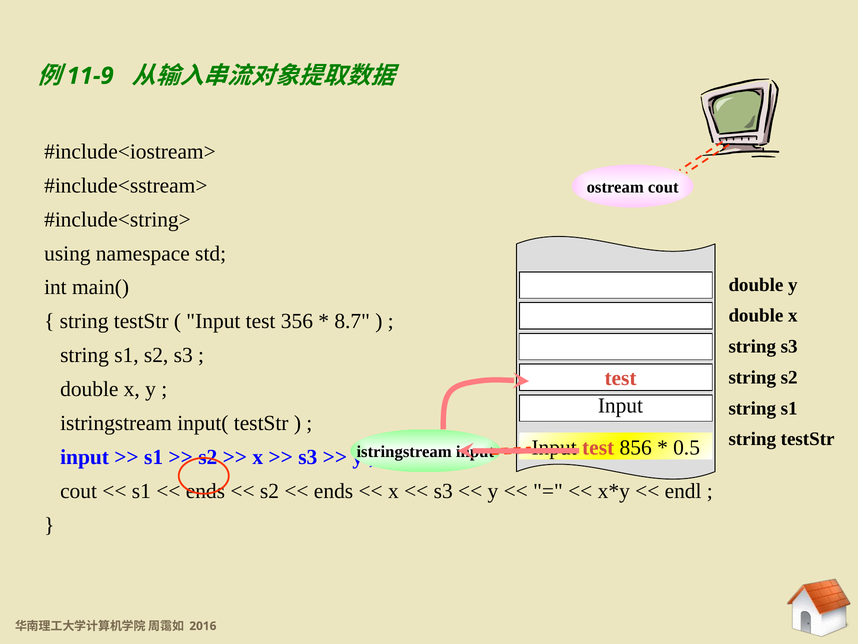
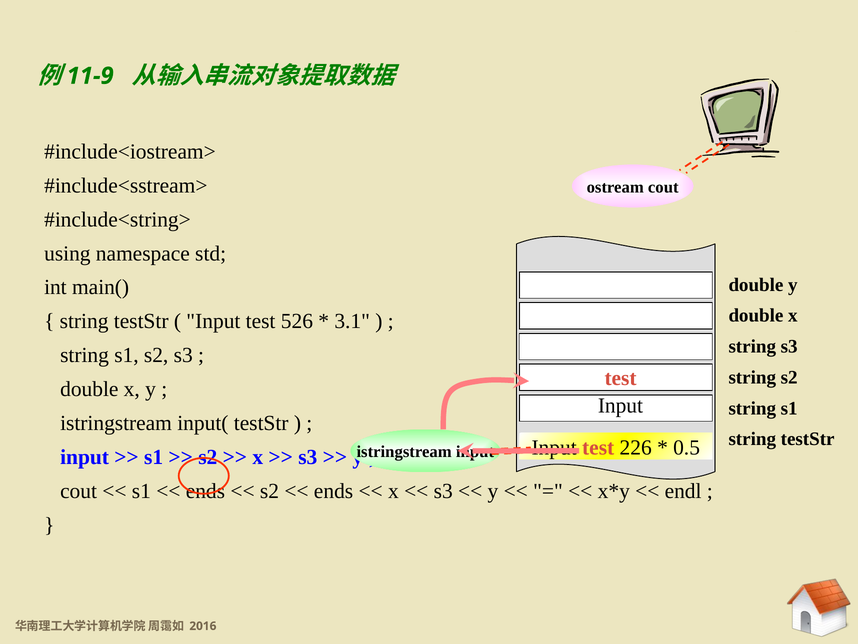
356: 356 -> 526
8.7: 8.7 -> 3.1
856: 856 -> 226
